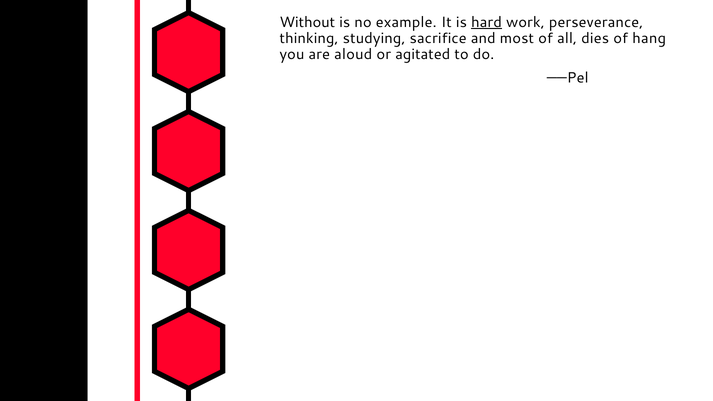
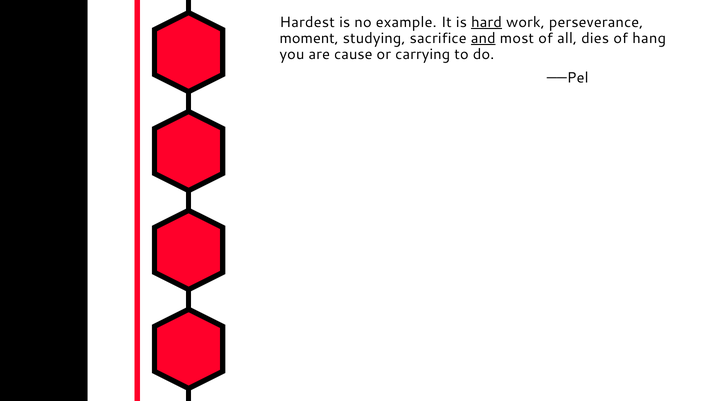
Without: Without -> Hardest
thinking: thinking -> moment
and underline: none -> present
aloud: aloud -> cause
agitated: agitated -> carrying
